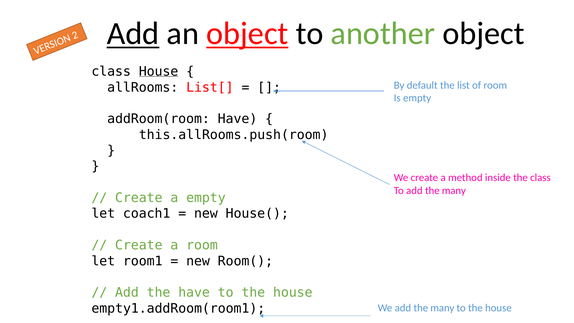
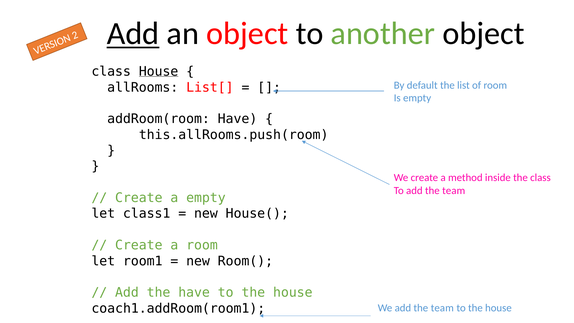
object at (247, 34) underline: present -> none
To add the many: many -> team
coach1: coach1 -> class1
empty1.addRoom(room1: empty1.addRoom(room1 -> coach1.addRoom(room1
We add the many: many -> team
